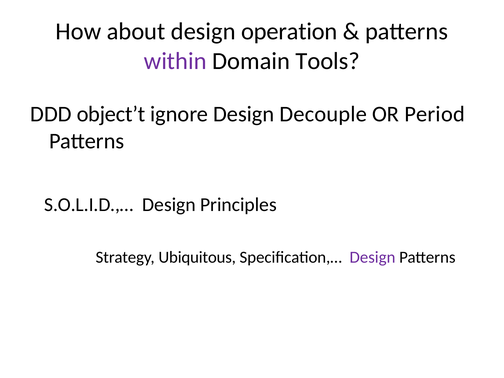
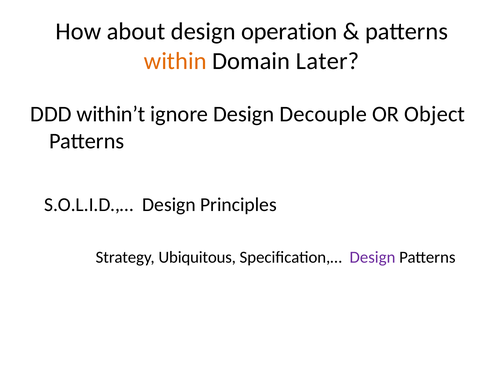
within colour: purple -> orange
Tools: Tools -> Later
object’t: object’t -> within’t
Period: Period -> Object
